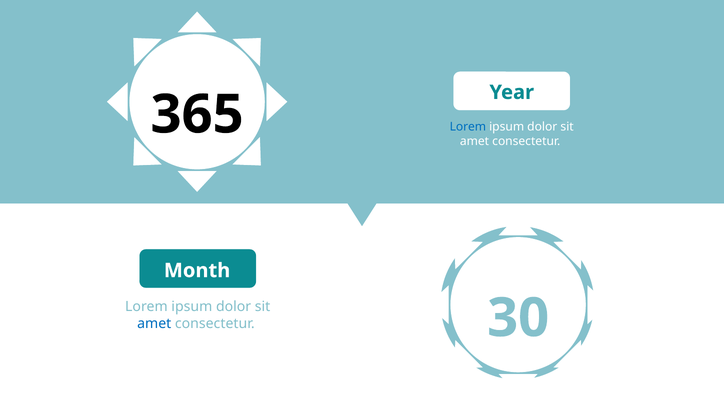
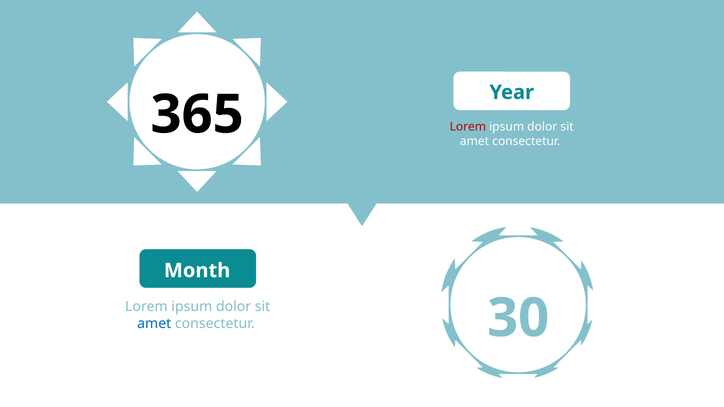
Lorem at (468, 127) colour: blue -> red
